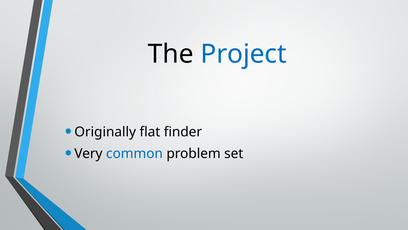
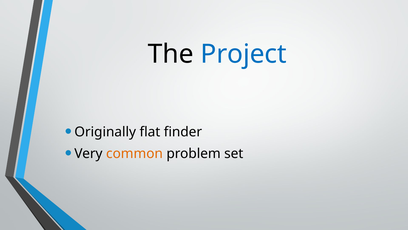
common colour: blue -> orange
